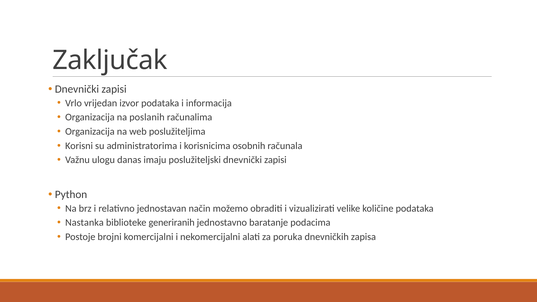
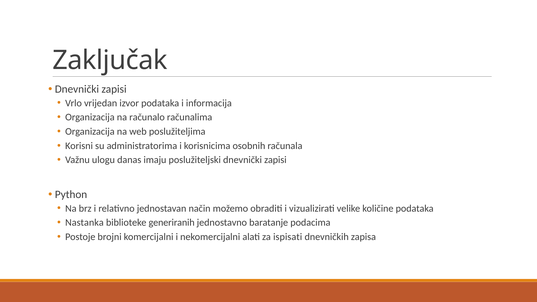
poslanih: poslanih -> računalo
poruka: poruka -> ispisati
